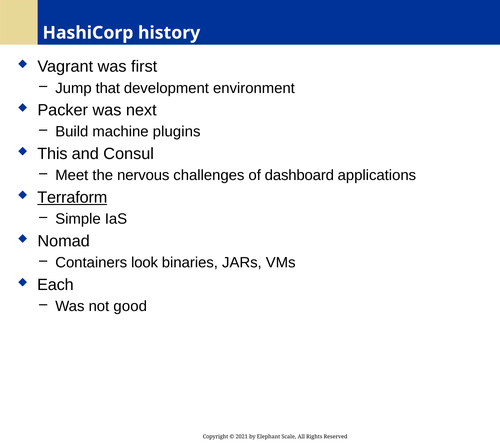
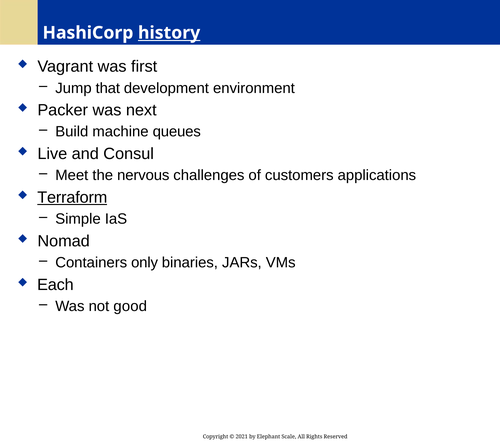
history underline: none -> present
plugins: plugins -> queues
This: This -> Live
dashboard: dashboard -> customers
look: look -> only
